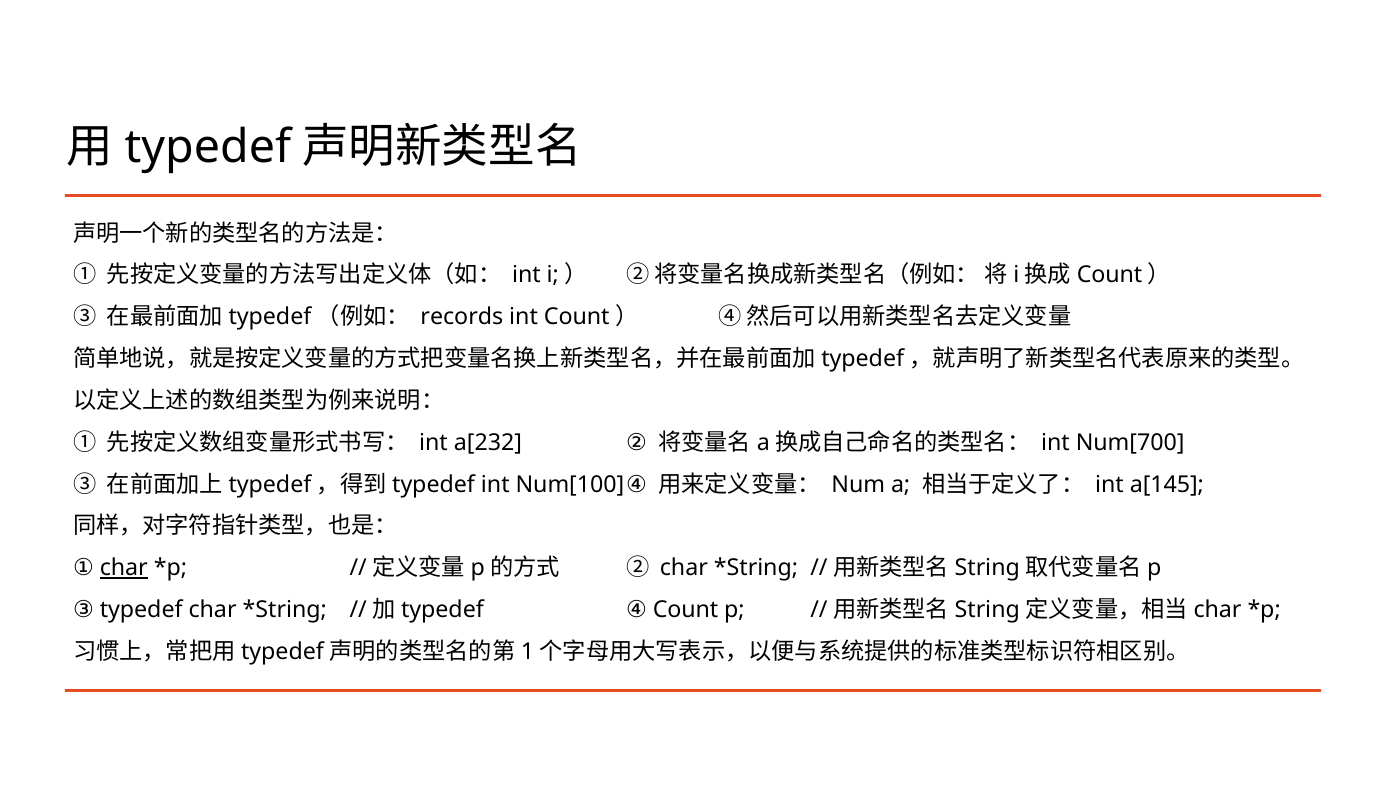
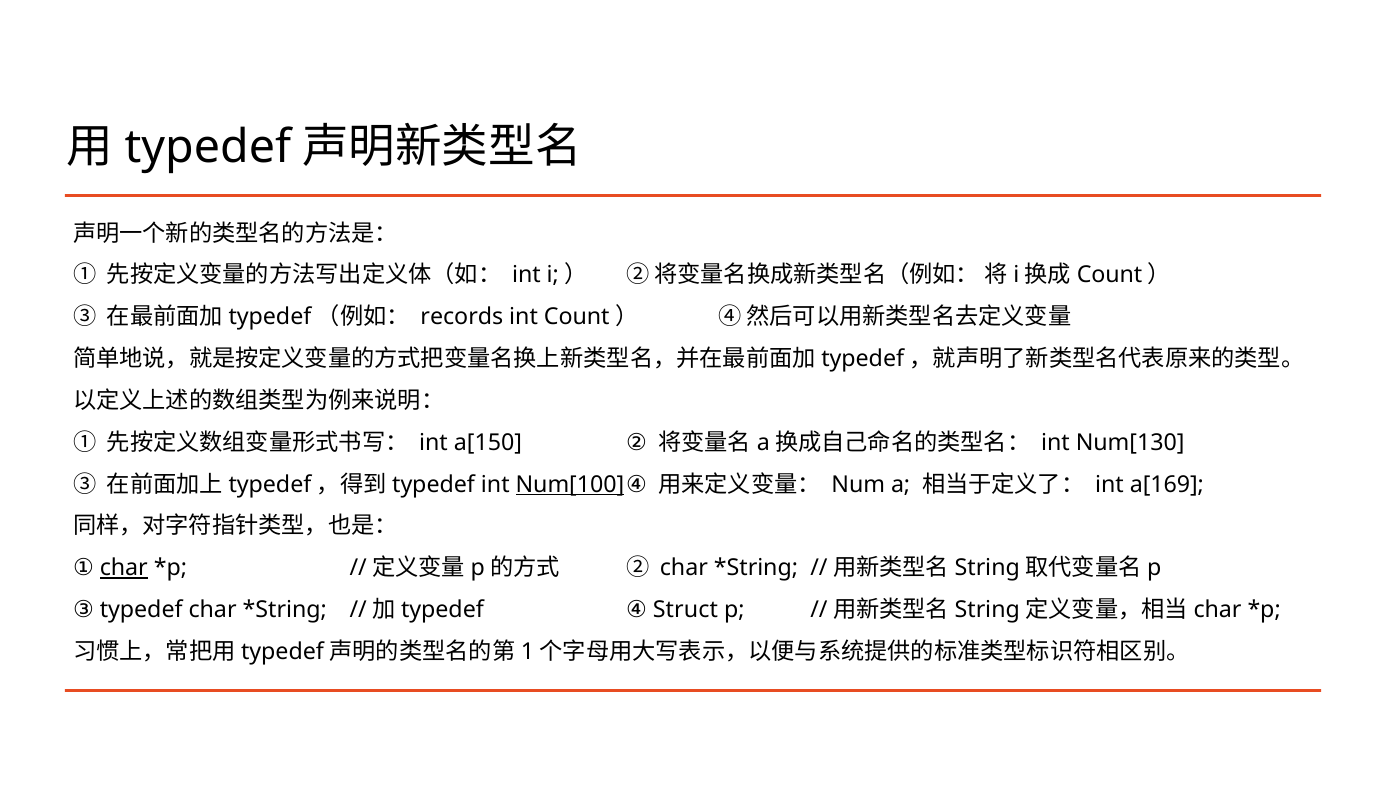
a[232: a[232 -> a[150
Num[700: Num[700 -> Num[130
Num[100 underline: none -> present
a[145: a[145 -> a[169
Count: Count -> Struct
